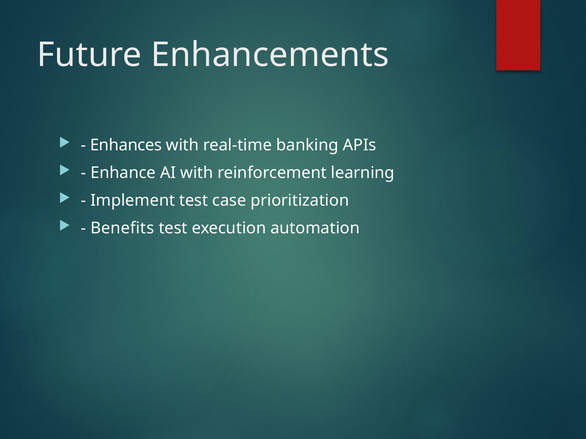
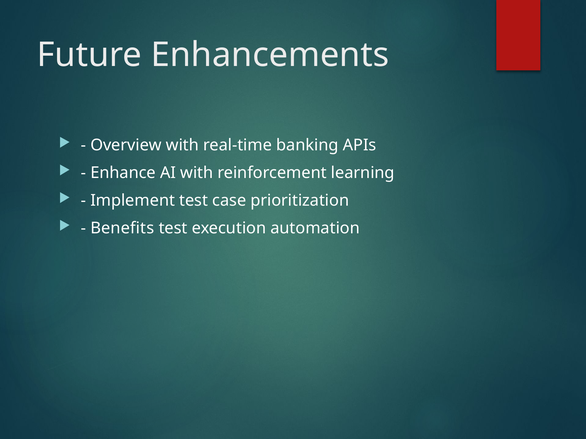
Enhances: Enhances -> Overview
